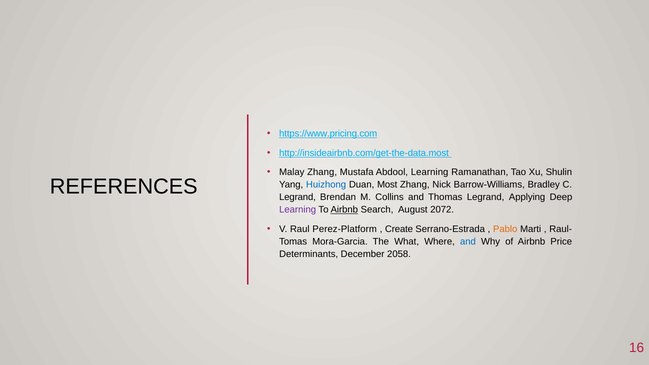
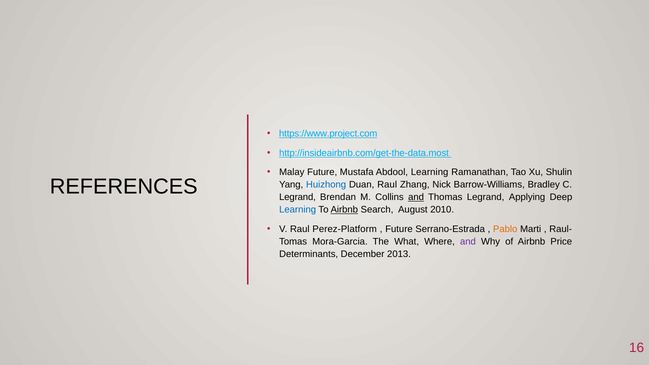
https://www.pricing.com: https://www.pricing.com -> https://www.project.com
Malay Zhang: Zhang -> Future
Duan Most: Most -> Raul
and at (416, 197) underline: none -> present
Learning at (298, 210) colour: purple -> blue
2072: 2072 -> 2010
Create at (399, 229): Create -> Future
and at (468, 242) colour: blue -> purple
2058: 2058 -> 2013
